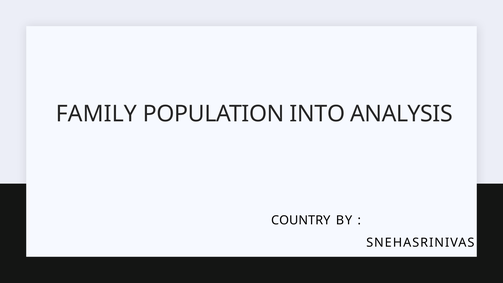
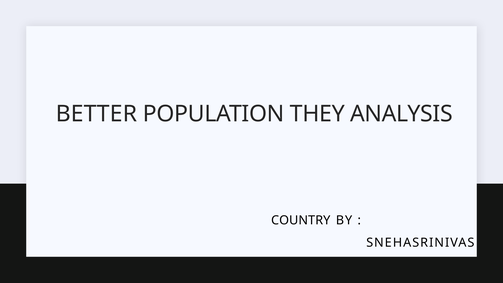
FAMILY: FAMILY -> BETTER
INTO: INTO -> THEY
